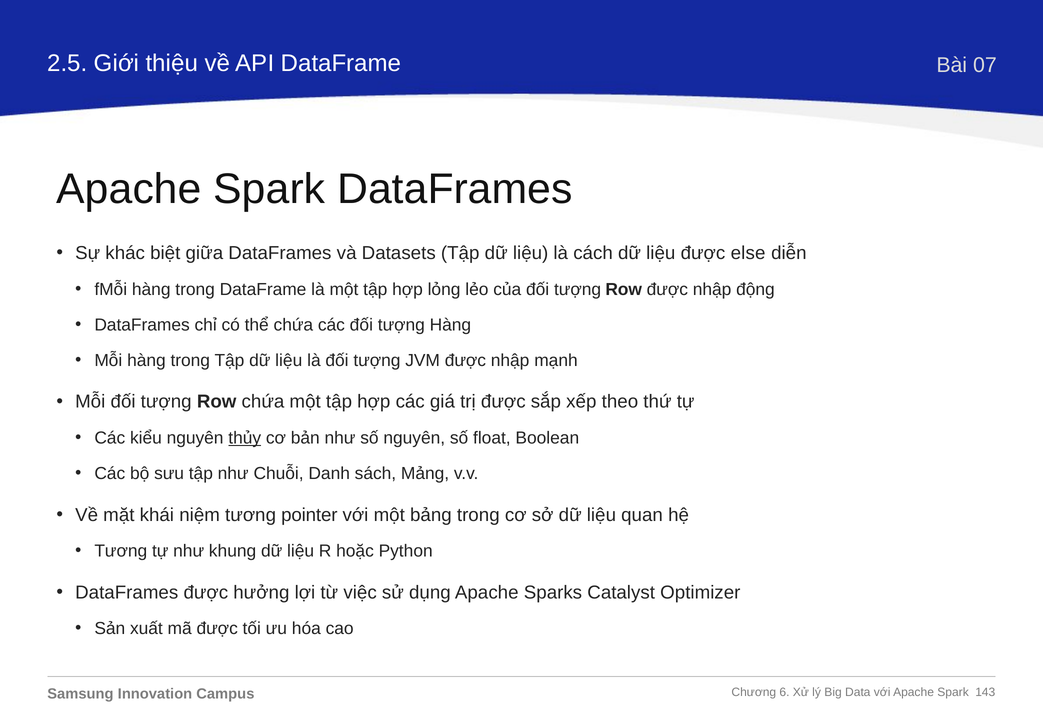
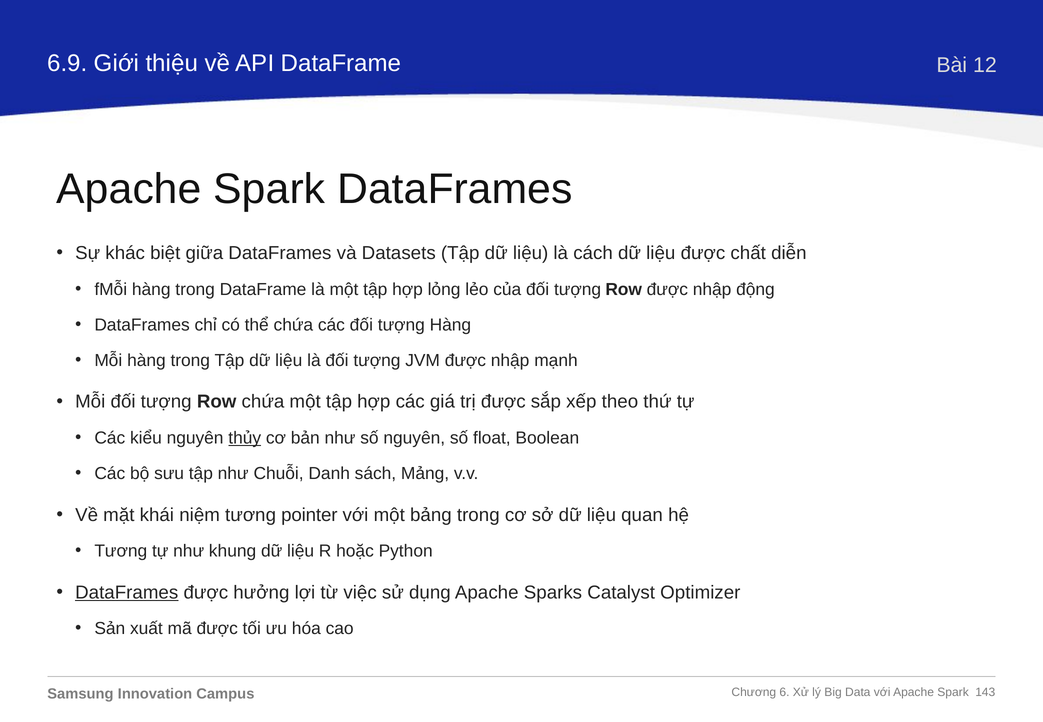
2.5: 2.5 -> 6.9
07: 07 -> 12
else: else -> chất
DataFrames at (127, 593) underline: none -> present
